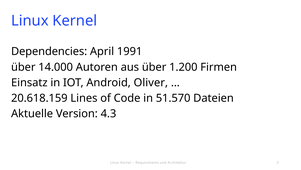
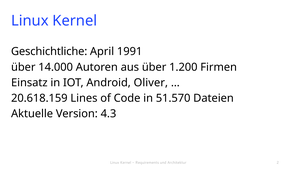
Dependencies: Dependencies -> Geschichtliche
